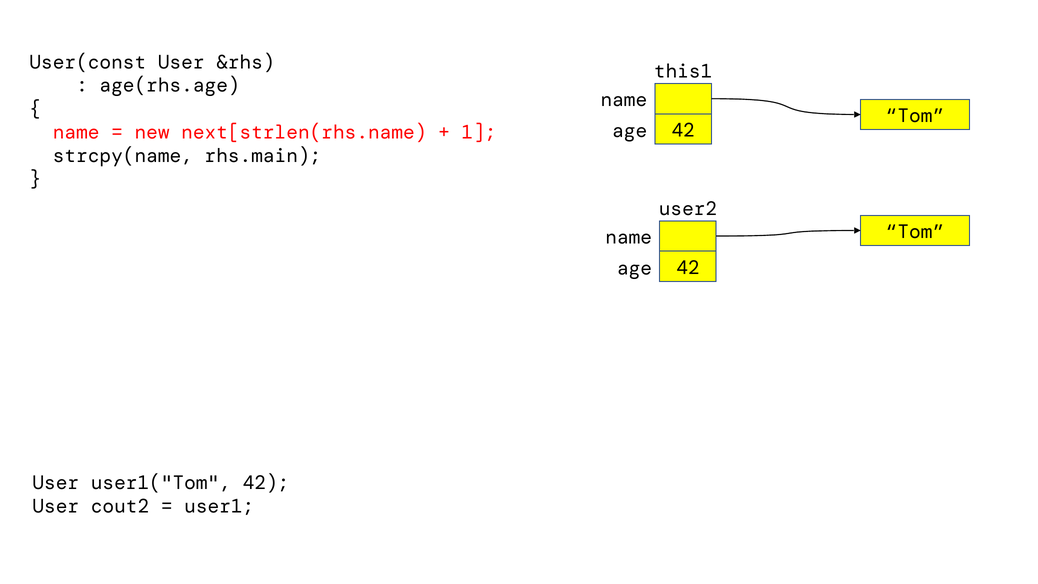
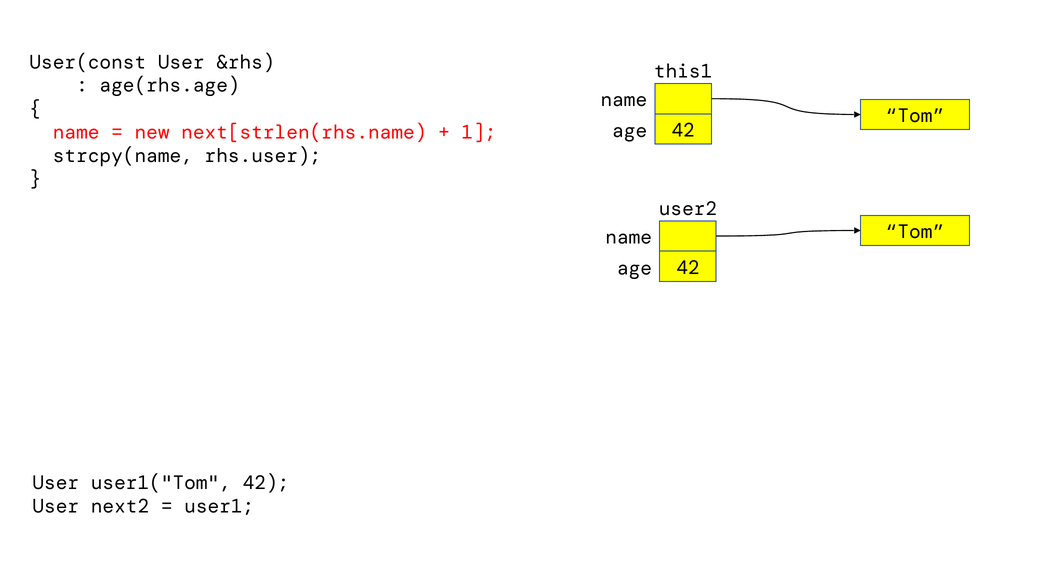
rhs.main: rhs.main -> rhs.user
cout2: cout2 -> next2
